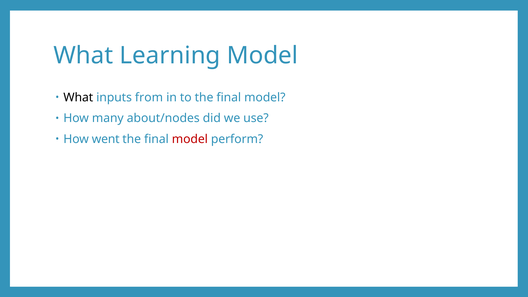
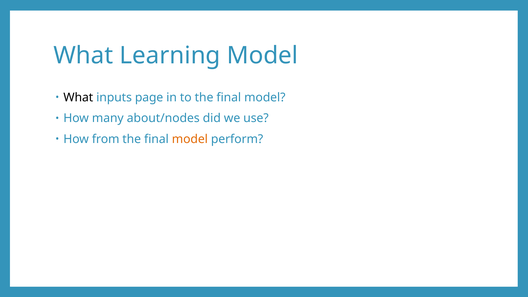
from: from -> page
went: went -> from
model at (190, 139) colour: red -> orange
